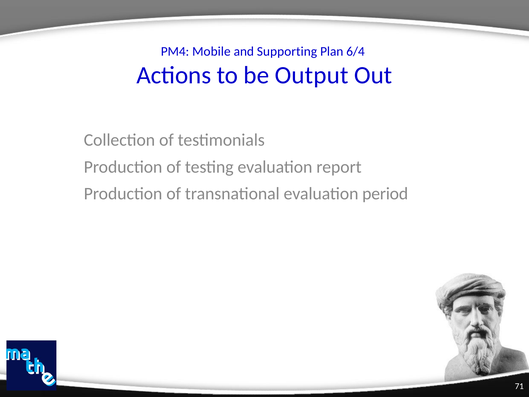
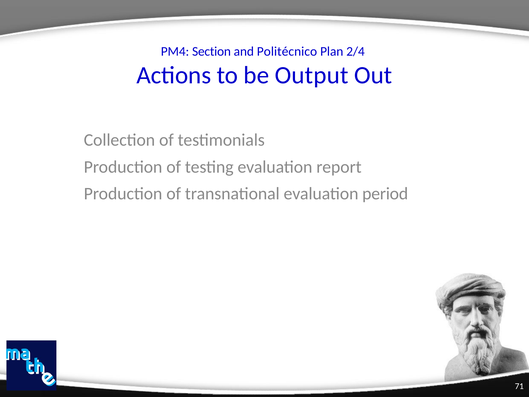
Mobile: Mobile -> Section
Supporting: Supporting -> Politécnico
6/4: 6/4 -> 2/4
